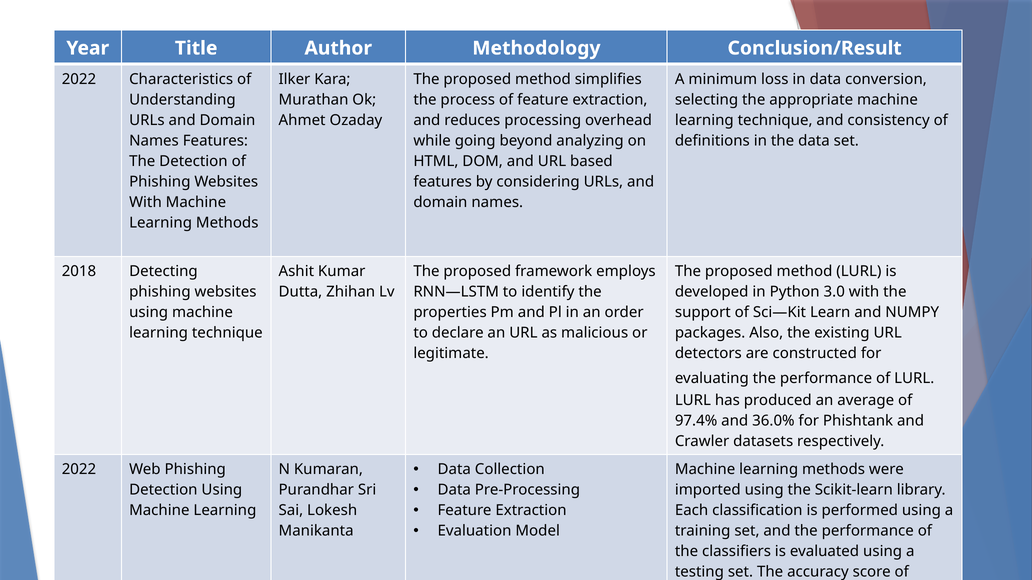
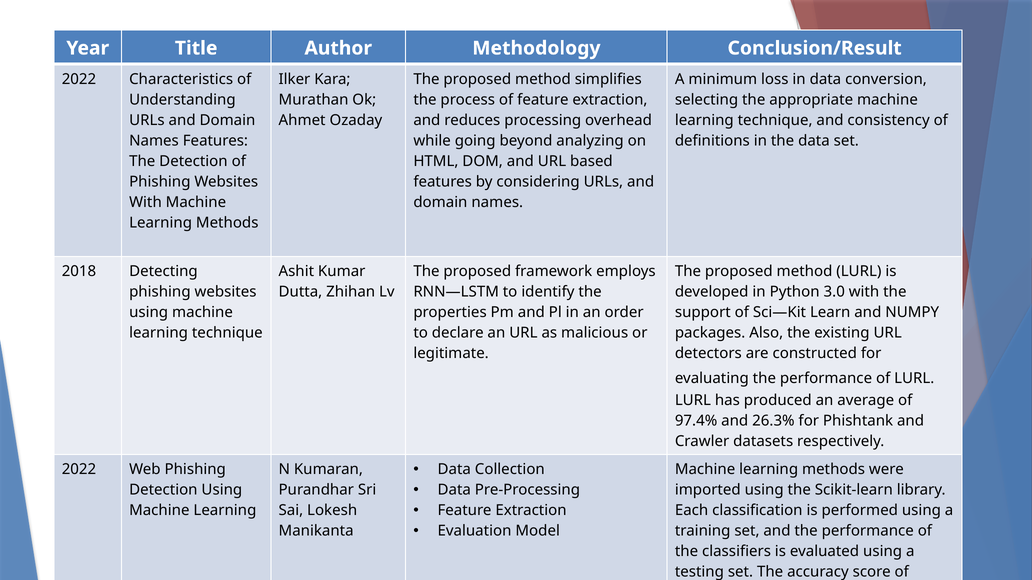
36.0%: 36.0% -> 26.3%
